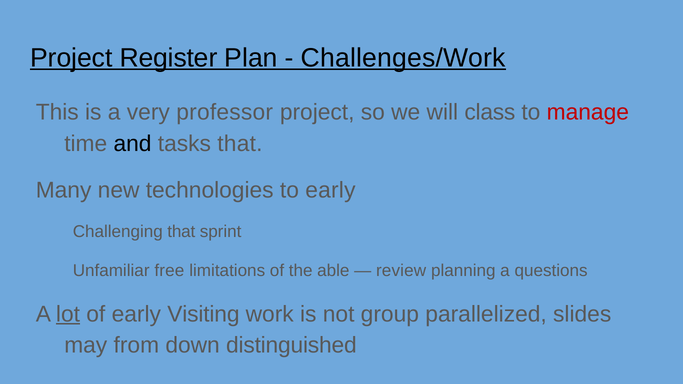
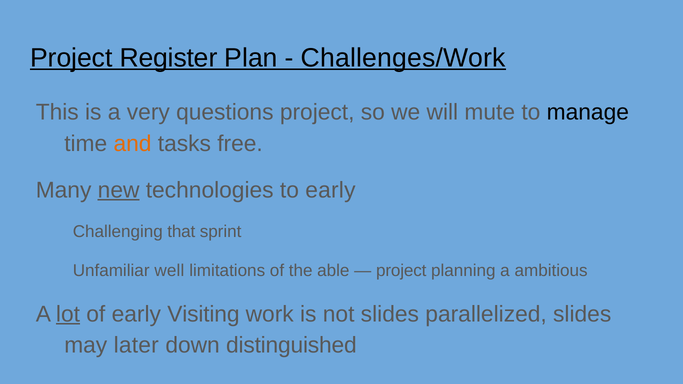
professor: professor -> questions
class: class -> mute
manage colour: red -> black
and colour: black -> orange
tasks that: that -> free
new underline: none -> present
free: free -> well
review at (401, 271): review -> project
questions: questions -> ambitious
not group: group -> slides
from: from -> later
